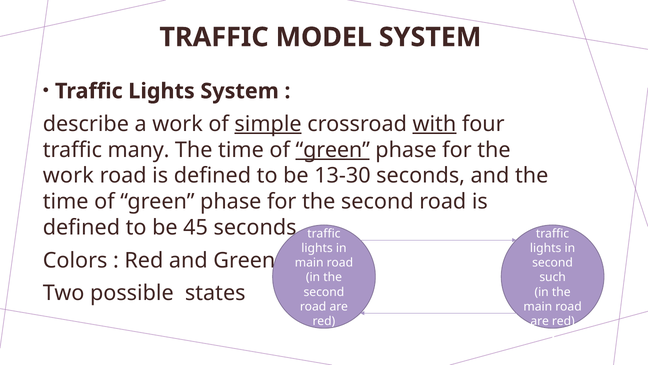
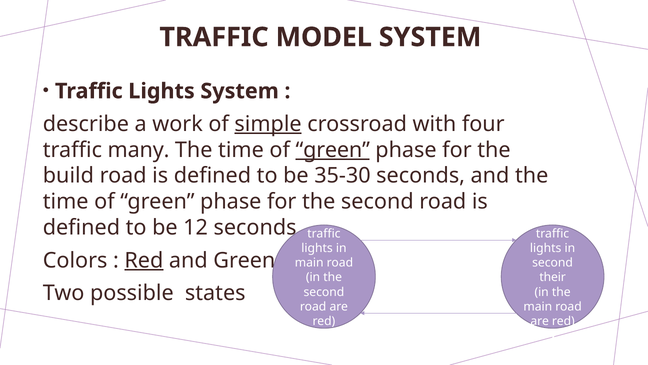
with underline: present -> none
work at (68, 176): work -> build
13-30: 13-30 -> 35-30
45: 45 -> 12
Red at (144, 260) underline: none -> present
such: such -> their
